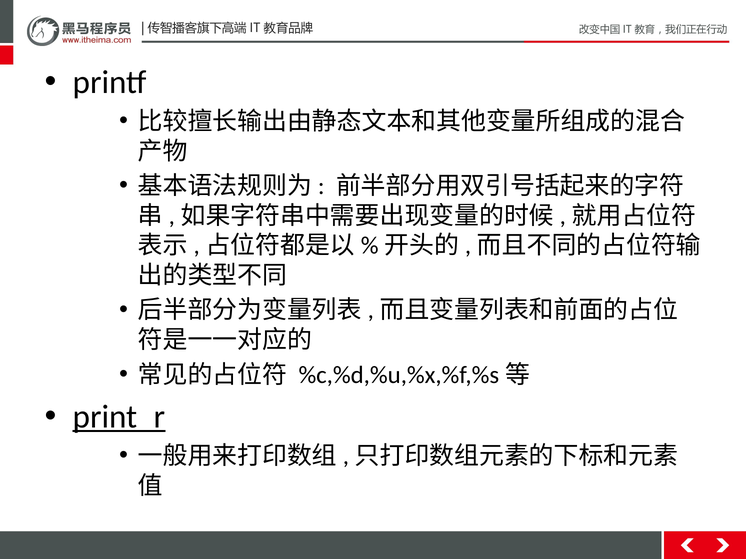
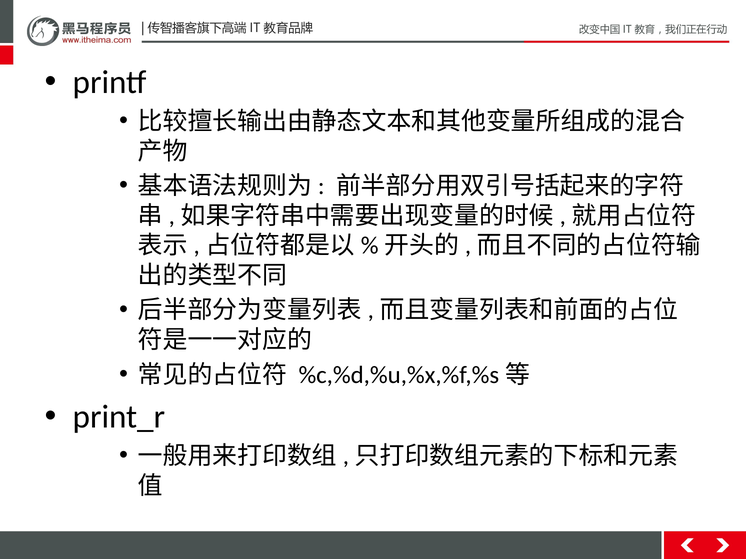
print_r underline: present -> none
